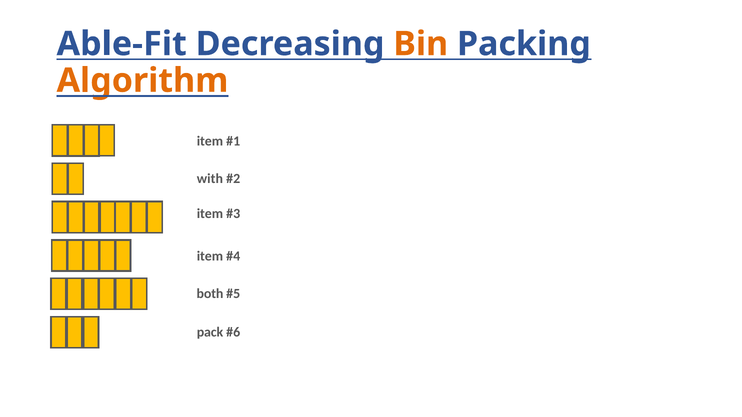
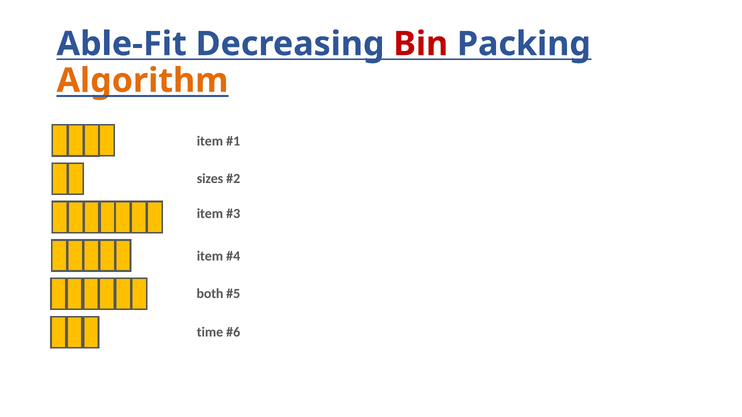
Bin colour: orange -> red
with: with -> sizes
pack: pack -> time
